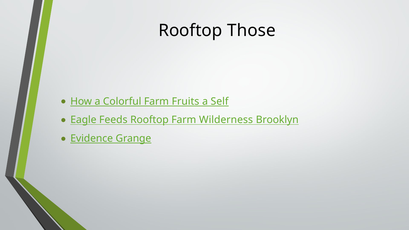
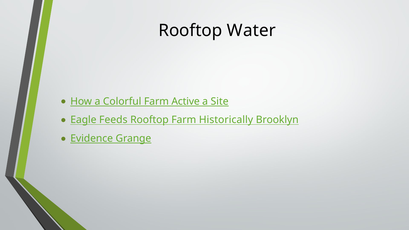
Those: Those -> Water
Fruits: Fruits -> Active
Self: Self -> Site
Wilderness: Wilderness -> Historically
